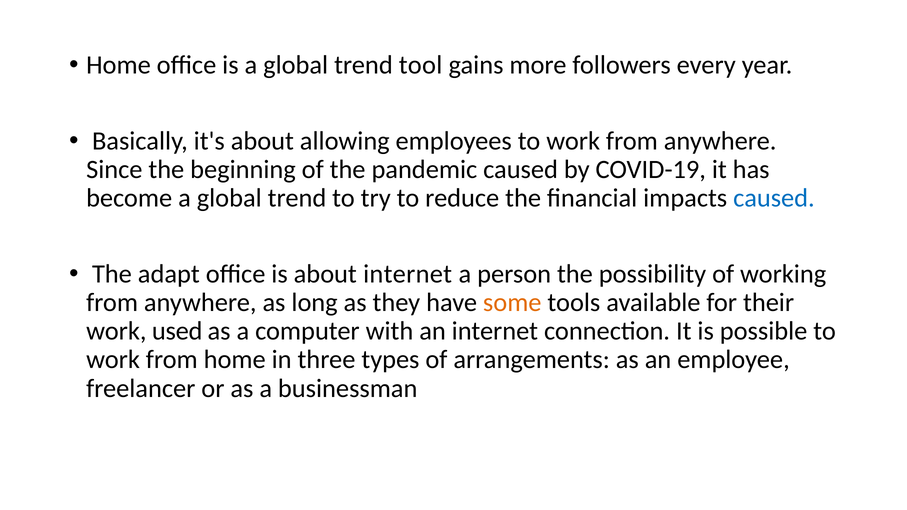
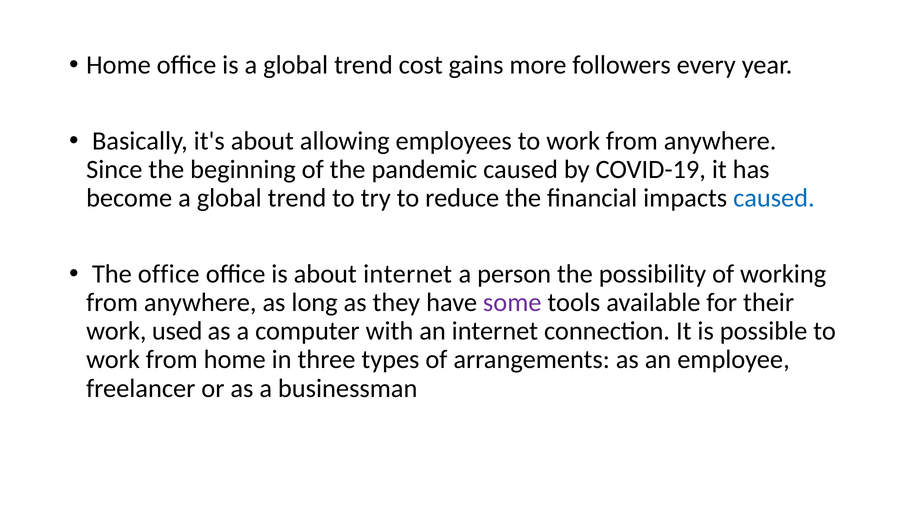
tool: tool -> cost
The adapt: adapt -> office
some colour: orange -> purple
